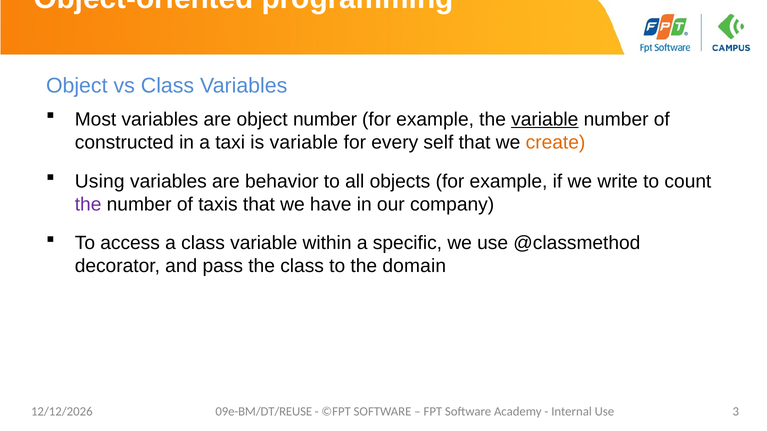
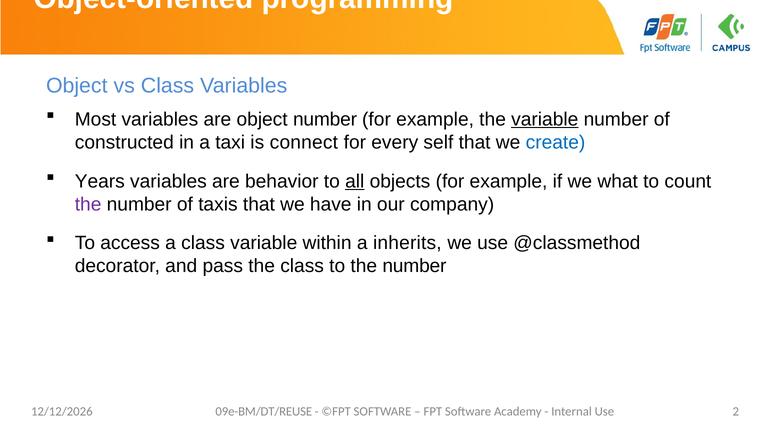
is variable: variable -> connect
create colour: orange -> blue
Using: Using -> Years
all underline: none -> present
write: write -> what
specific: specific -> inherits
to the domain: domain -> number
3: 3 -> 2
